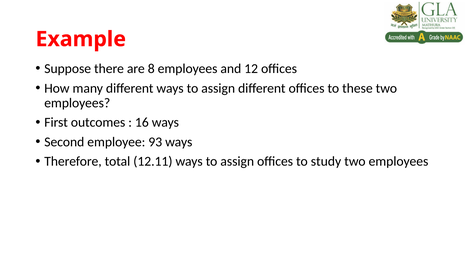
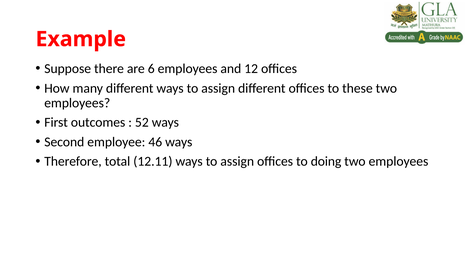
8: 8 -> 6
16: 16 -> 52
93: 93 -> 46
study: study -> doing
